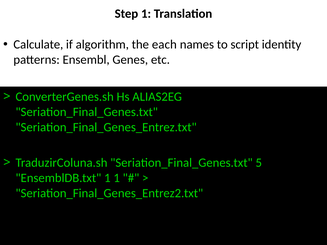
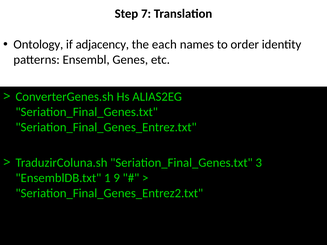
Step 1: 1 -> 7
Calculate: Calculate -> Ontology
algorithm: algorithm -> adjacency
script: script -> order
5: 5 -> 3
1 1: 1 -> 9
